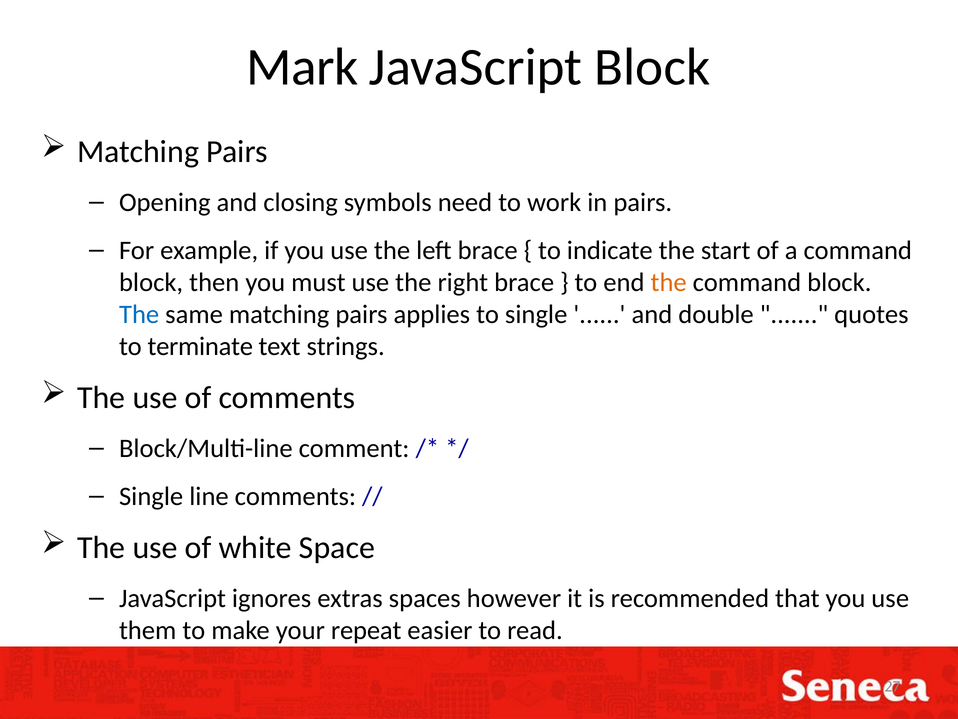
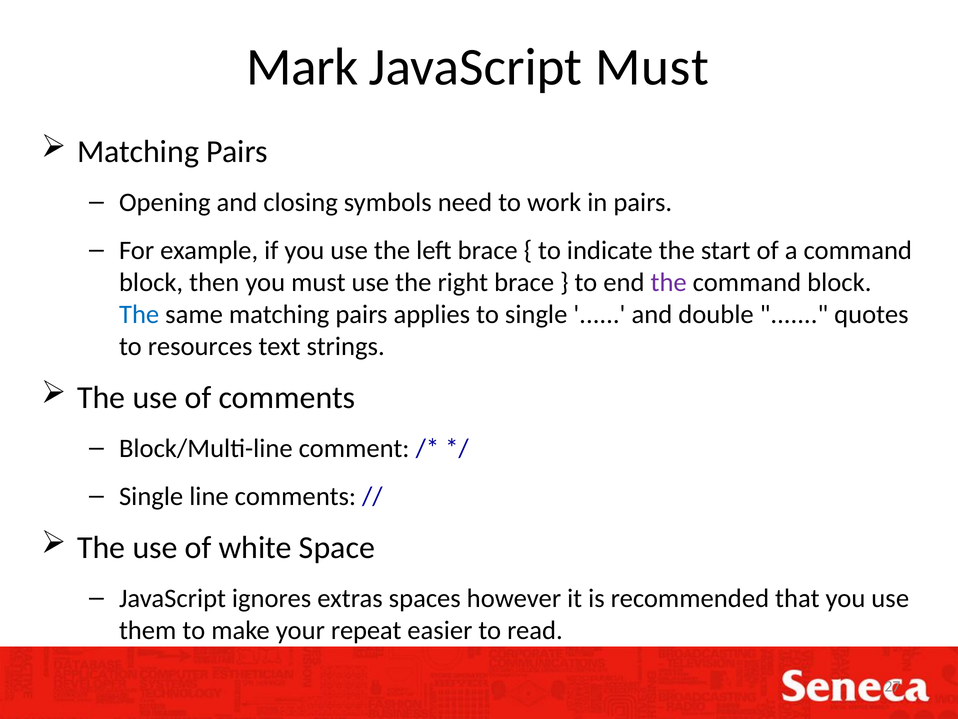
JavaScript Block: Block -> Must
the at (669, 282) colour: orange -> purple
terminate: terminate -> resources
